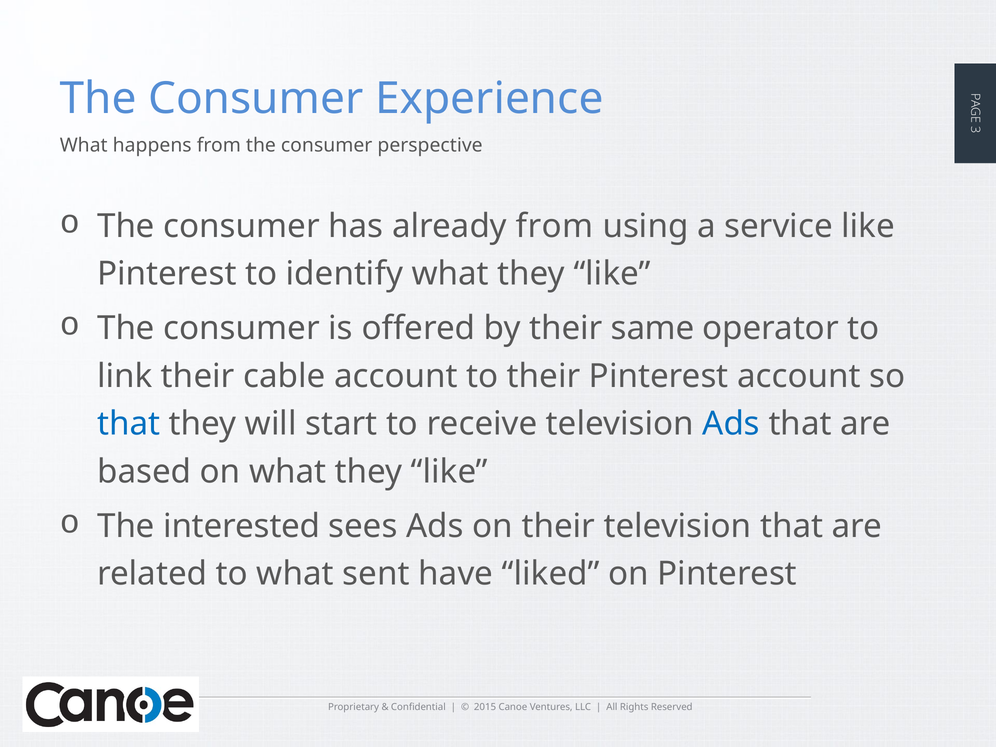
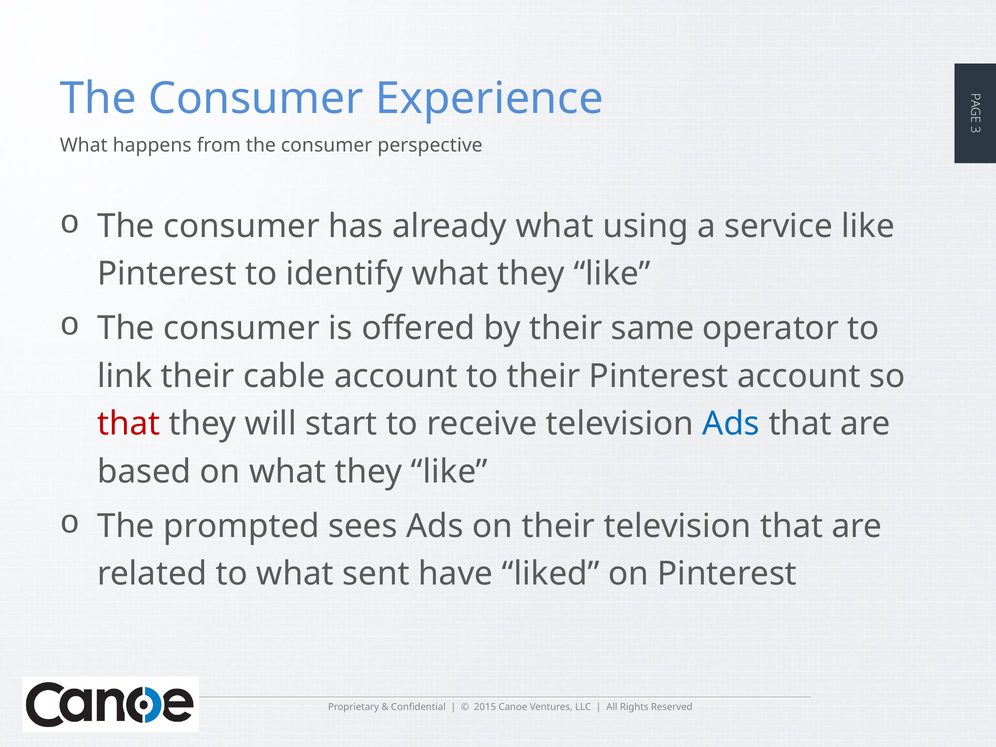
already from: from -> what
that at (129, 424) colour: blue -> red
interested: interested -> prompted
